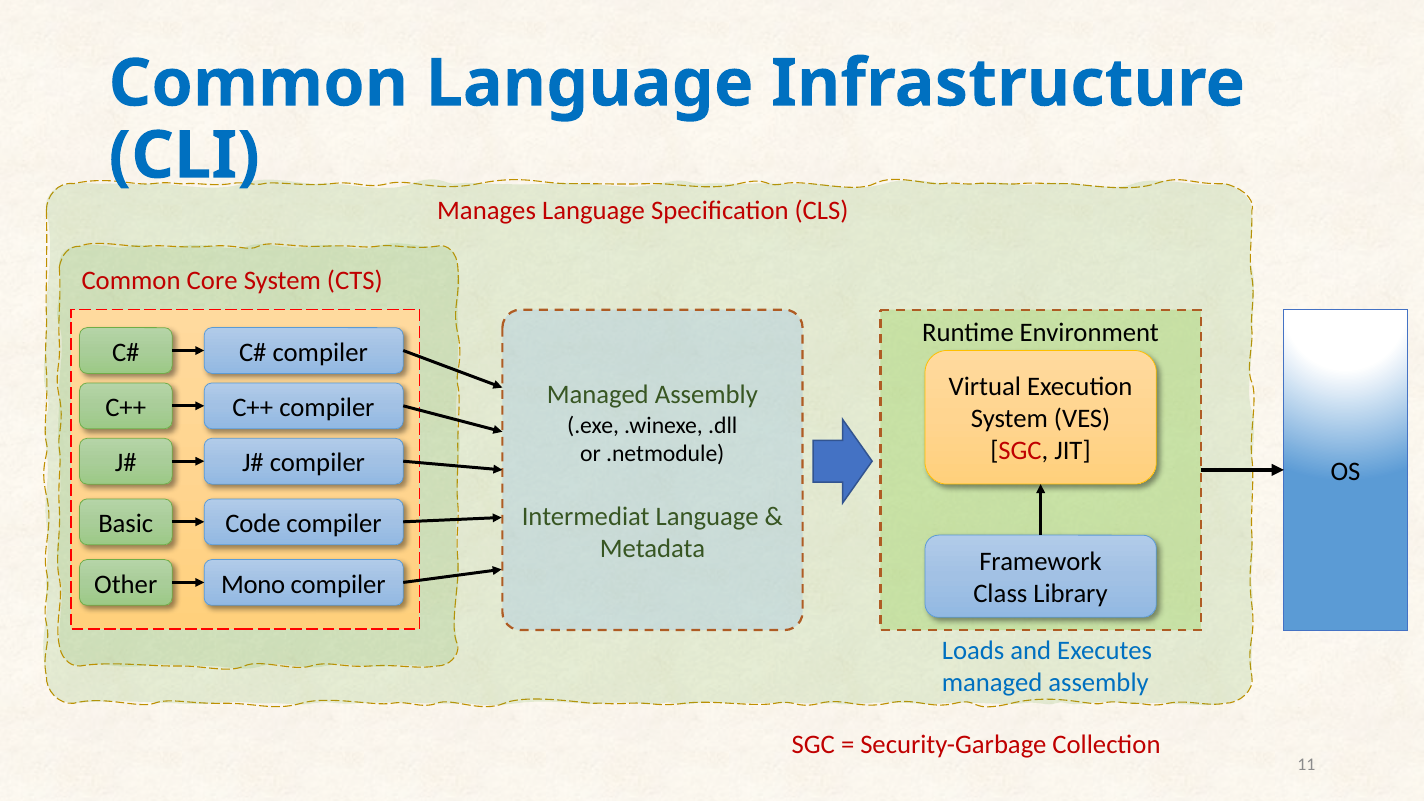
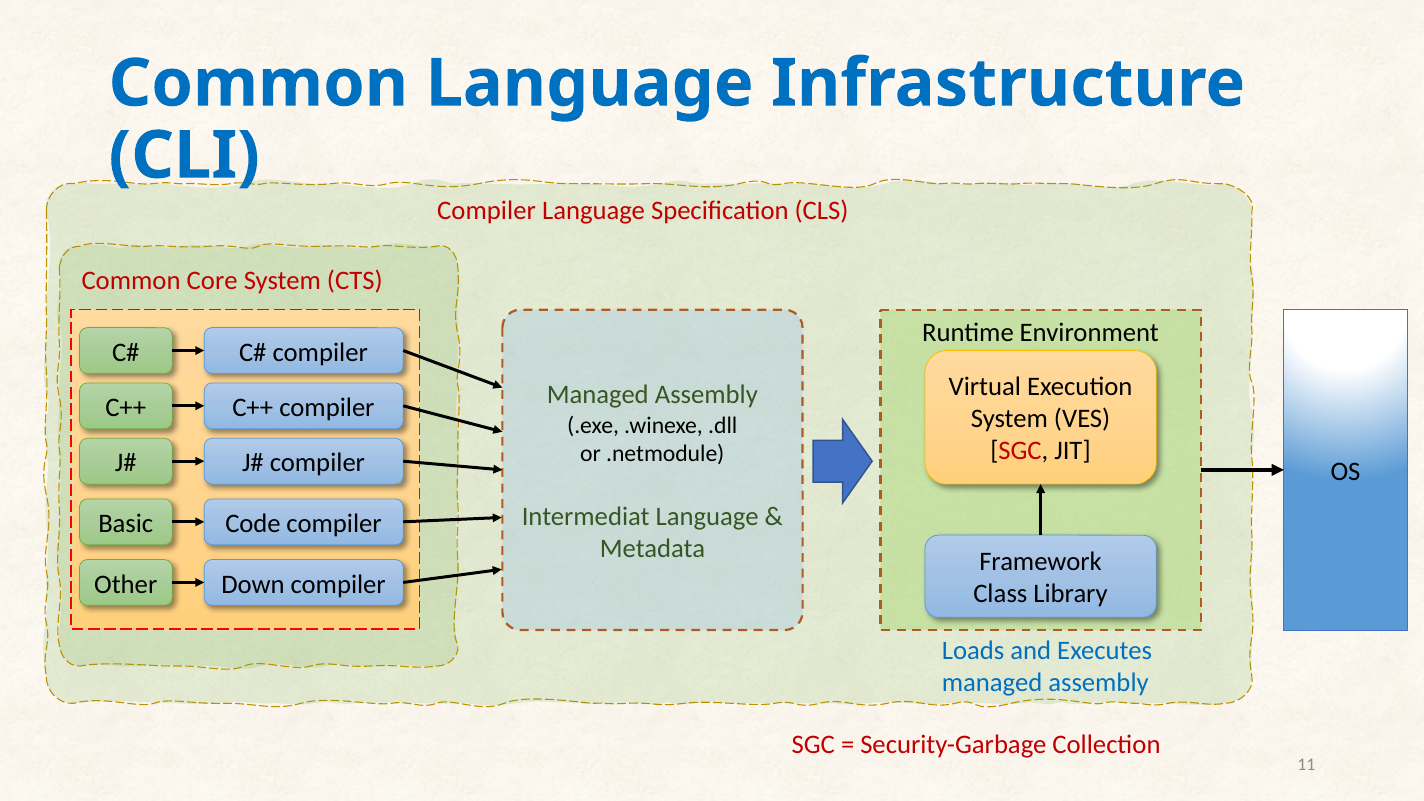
Manages at (487, 210): Manages -> Compiler
Mono: Mono -> Down
